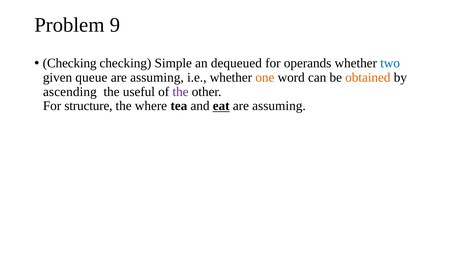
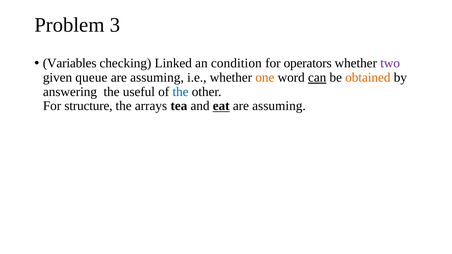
9: 9 -> 3
Checking at (70, 63): Checking -> Variables
Simple: Simple -> Linked
dequeued: dequeued -> condition
operands: operands -> operators
two colour: blue -> purple
can underline: none -> present
ascending: ascending -> answering
the at (181, 92) colour: purple -> blue
where: where -> arrays
